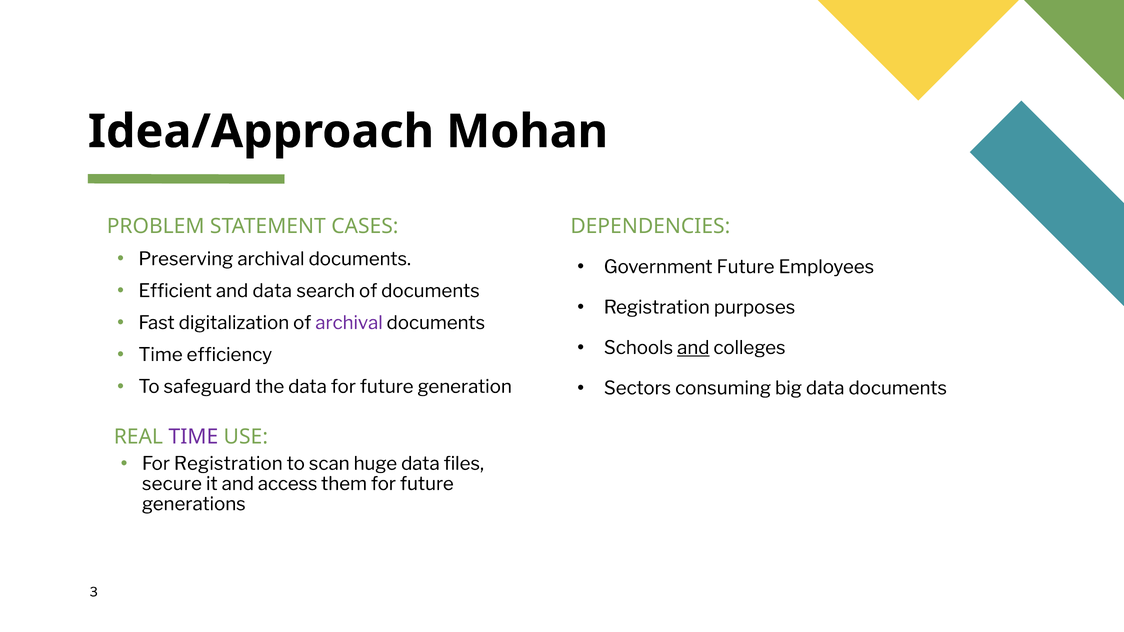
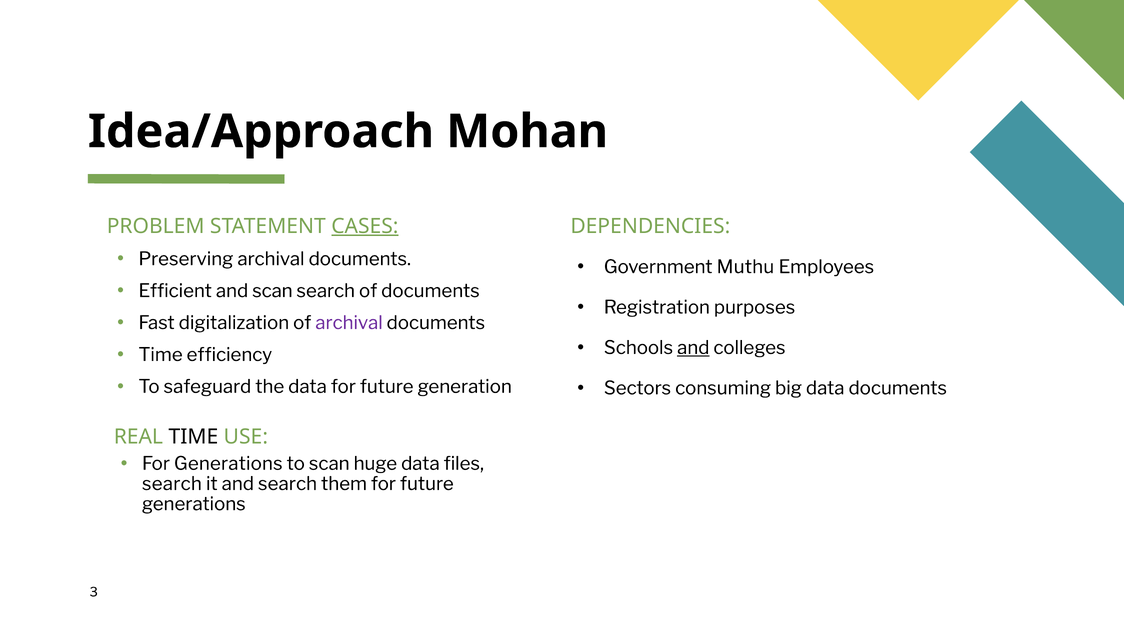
CASES underline: none -> present
Government Future: Future -> Muthu
and data: data -> scan
TIME at (193, 437) colour: purple -> black
For Registration: Registration -> Generations
secure at (172, 484): secure -> search
and access: access -> search
